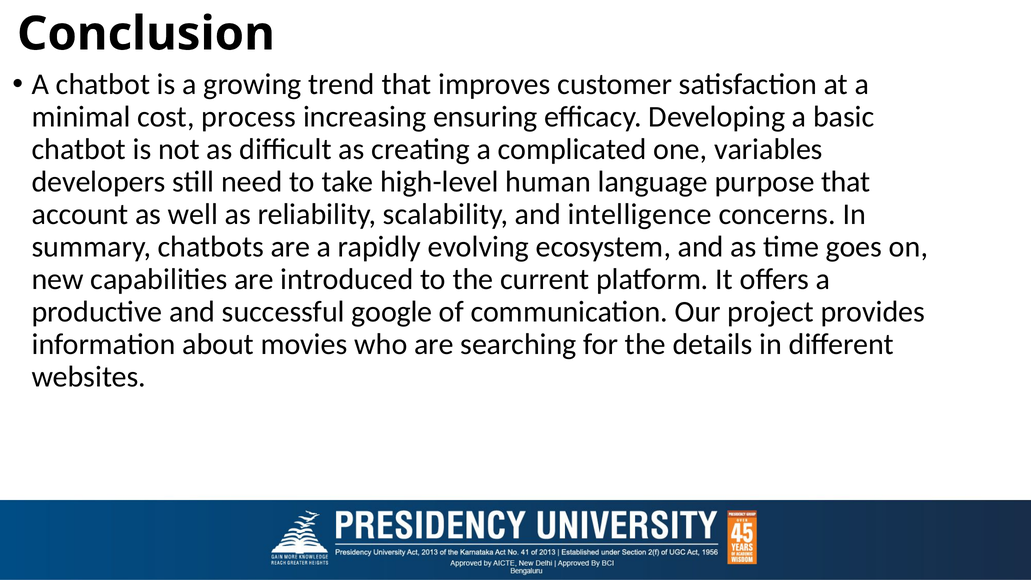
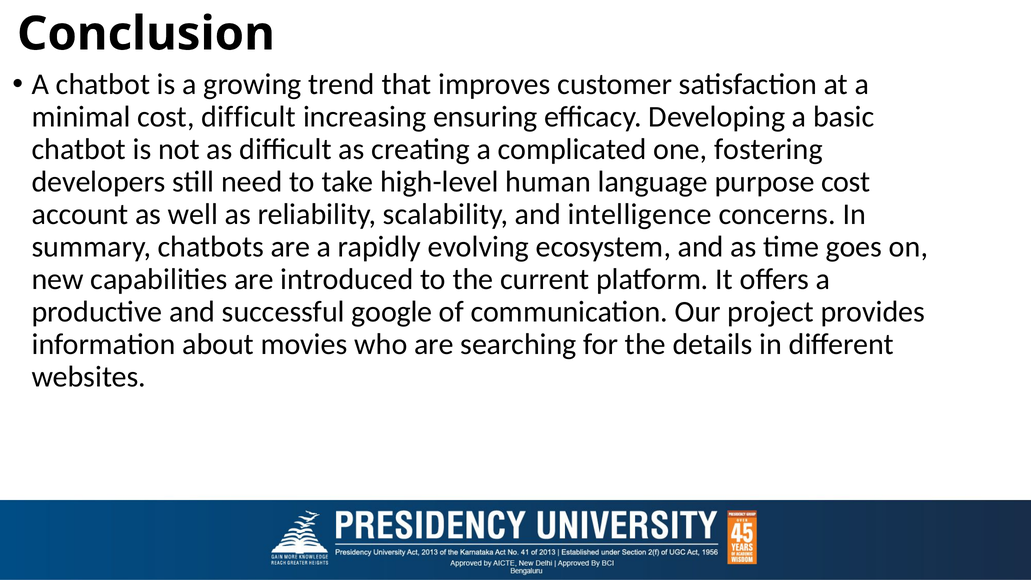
cost process: process -> difficult
variables: variables -> fostering
purpose that: that -> cost
